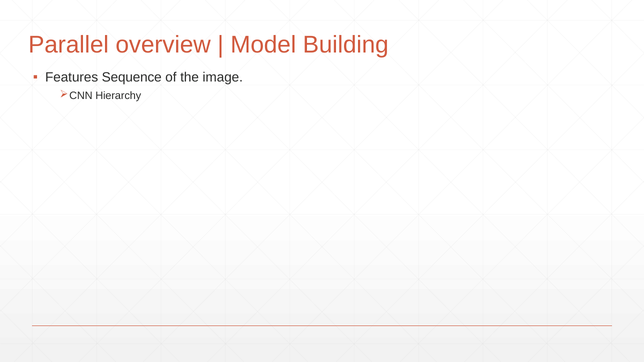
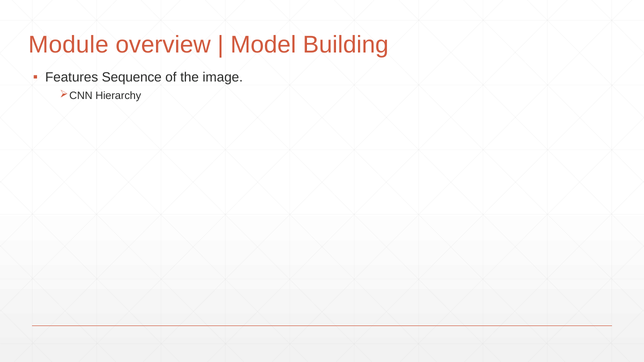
Parallel: Parallel -> Module
